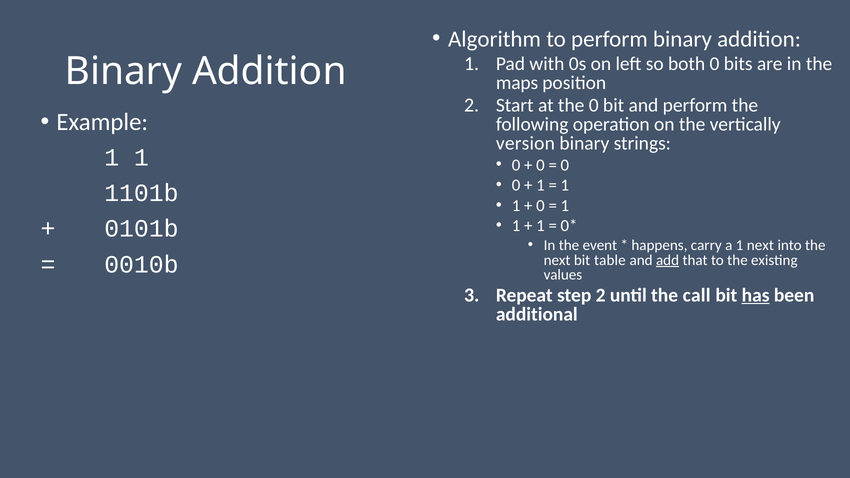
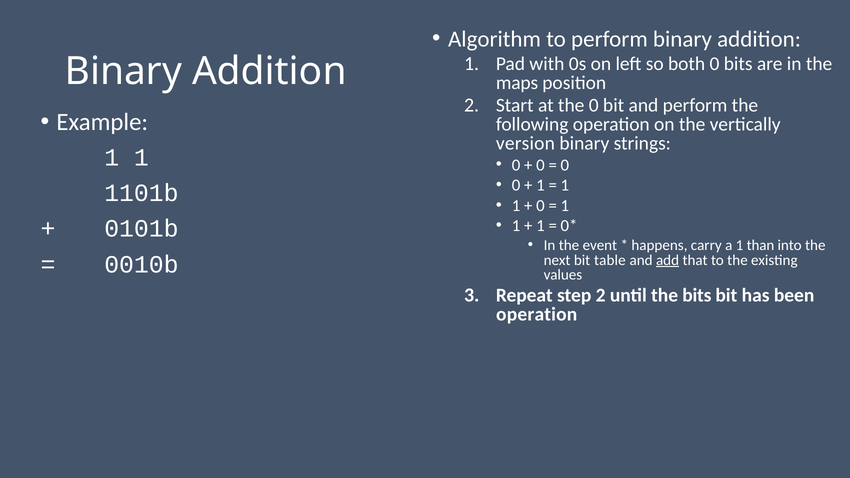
1 next: next -> than
the call: call -> bits
has underline: present -> none
additional at (537, 314): additional -> operation
